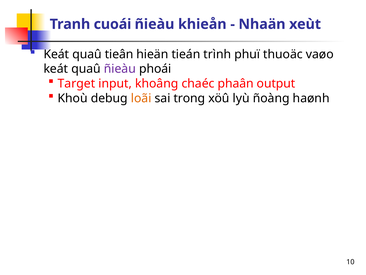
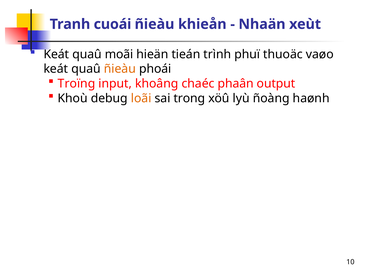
tieân: tieân -> moãi
ñieàu at (120, 69) colour: purple -> orange
Target: Target -> Troïng
